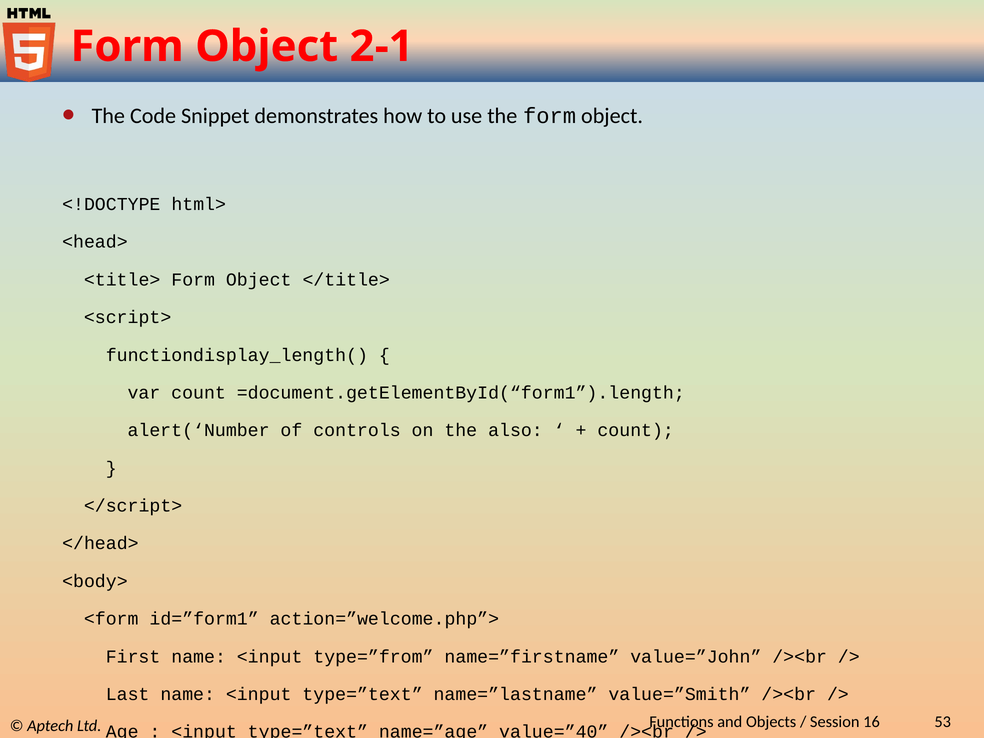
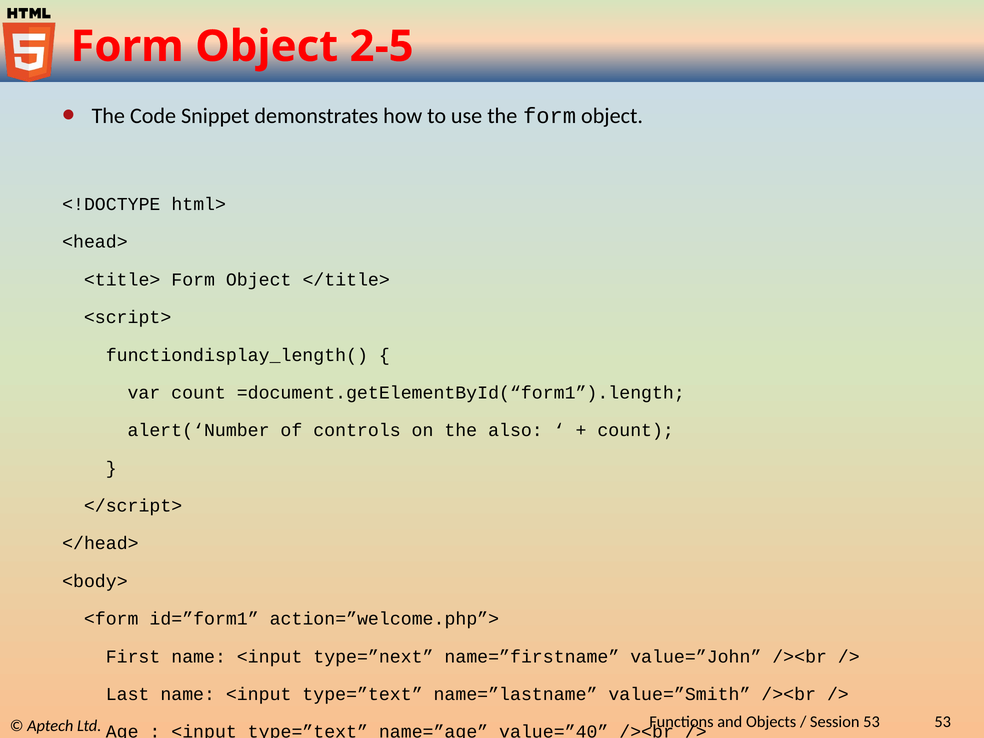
2-1: 2-1 -> 2-5
type=”from: type=”from -> type=”next
Session 16: 16 -> 53
